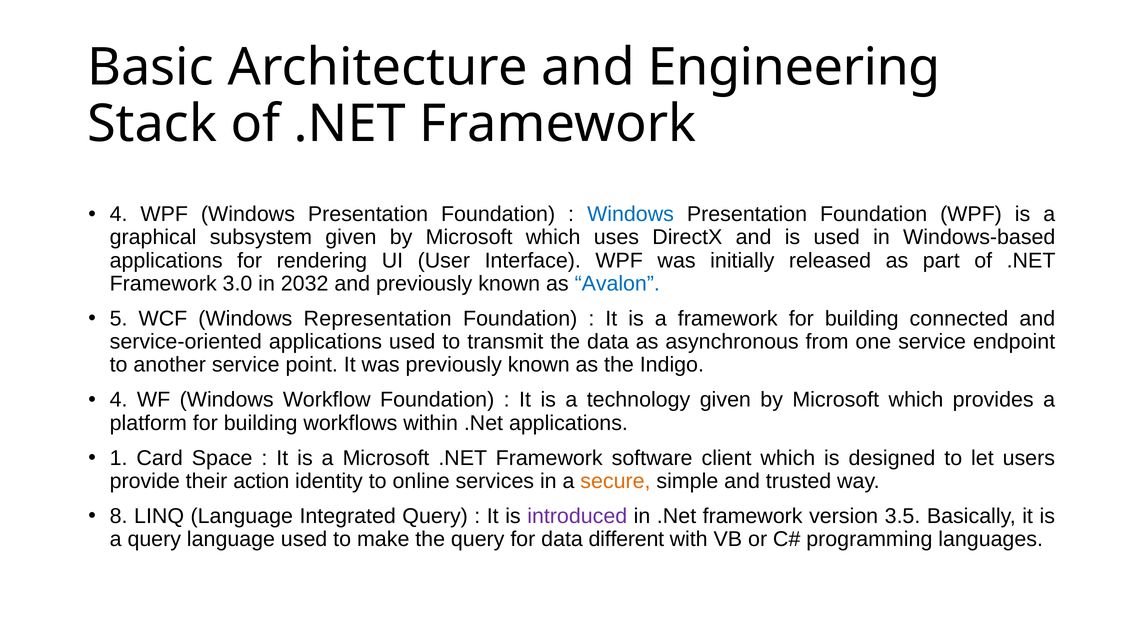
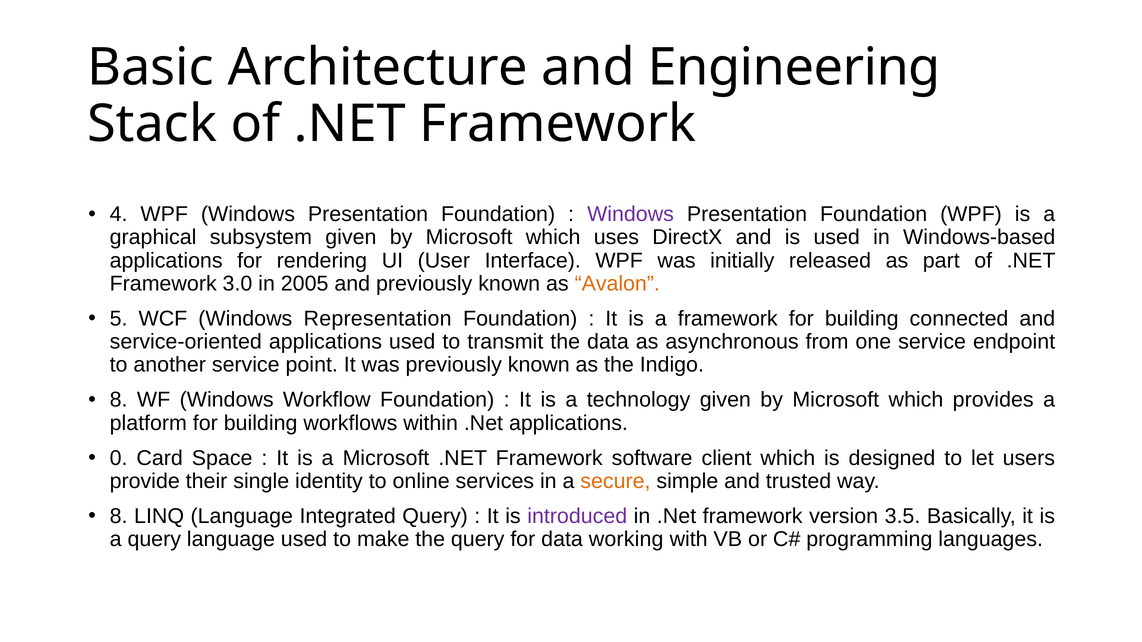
Windows at (631, 214) colour: blue -> purple
2032: 2032 -> 2005
Avalon colour: blue -> orange
4 at (119, 400): 4 -> 8
1: 1 -> 0
action: action -> single
different: different -> working
